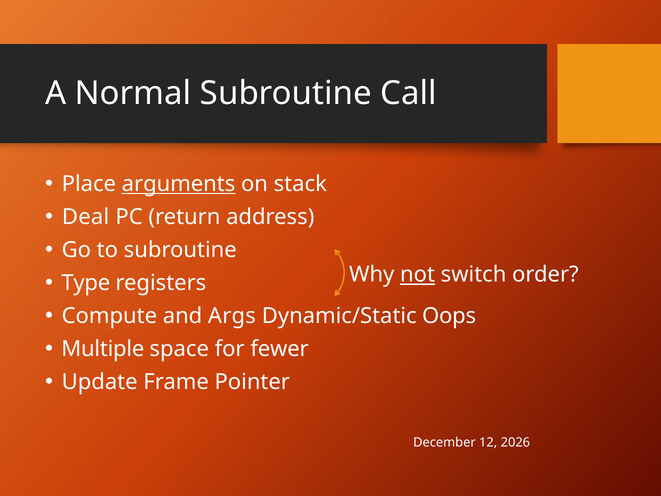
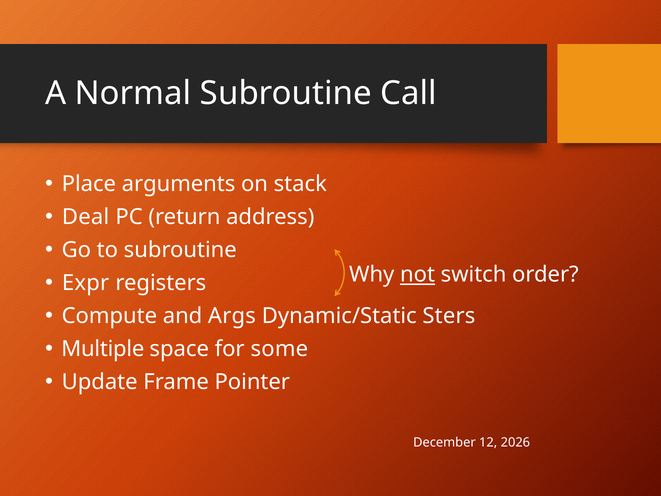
arguments underline: present -> none
Type: Type -> Expr
Oops: Oops -> Sters
fewer: fewer -> some
